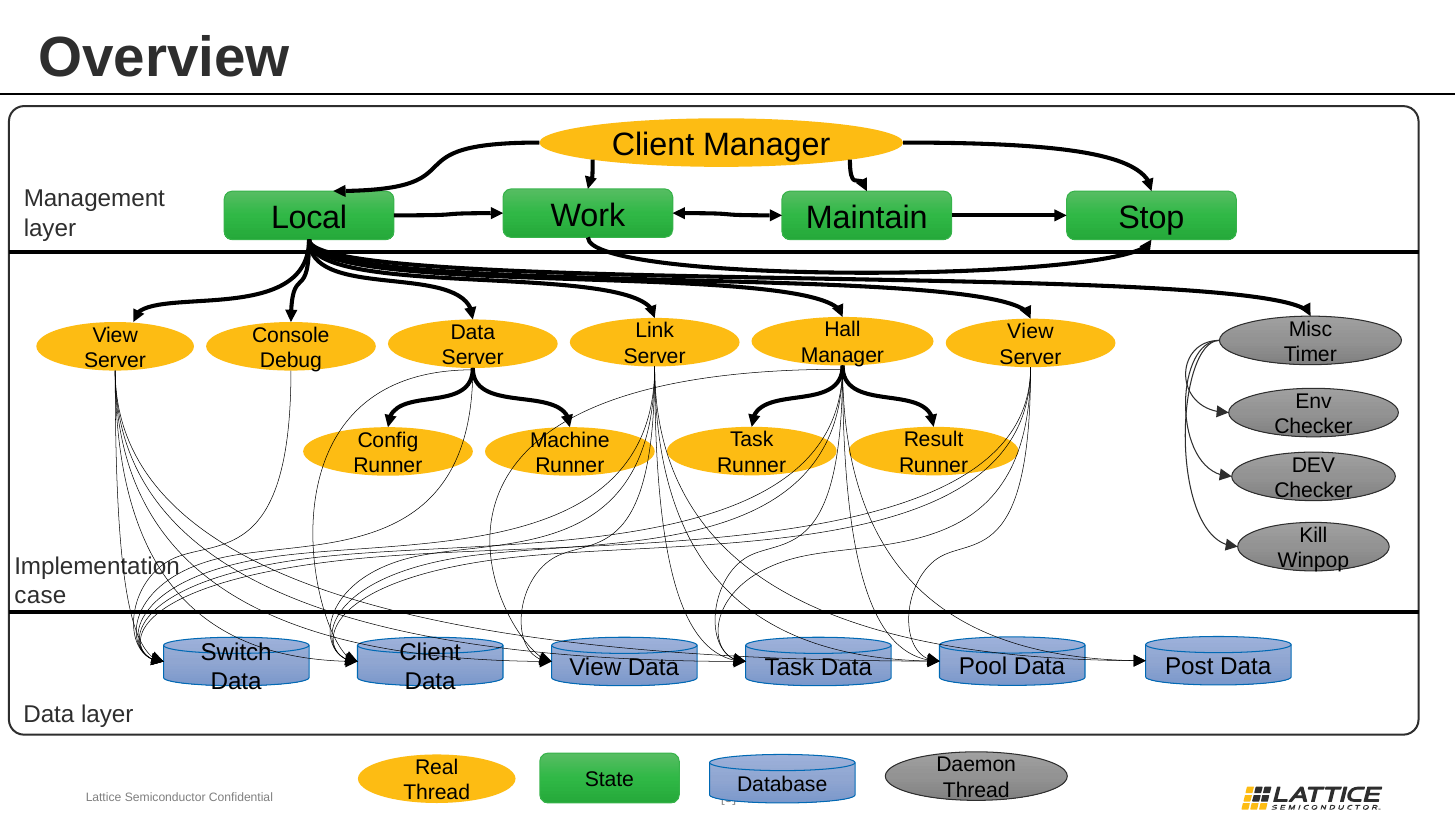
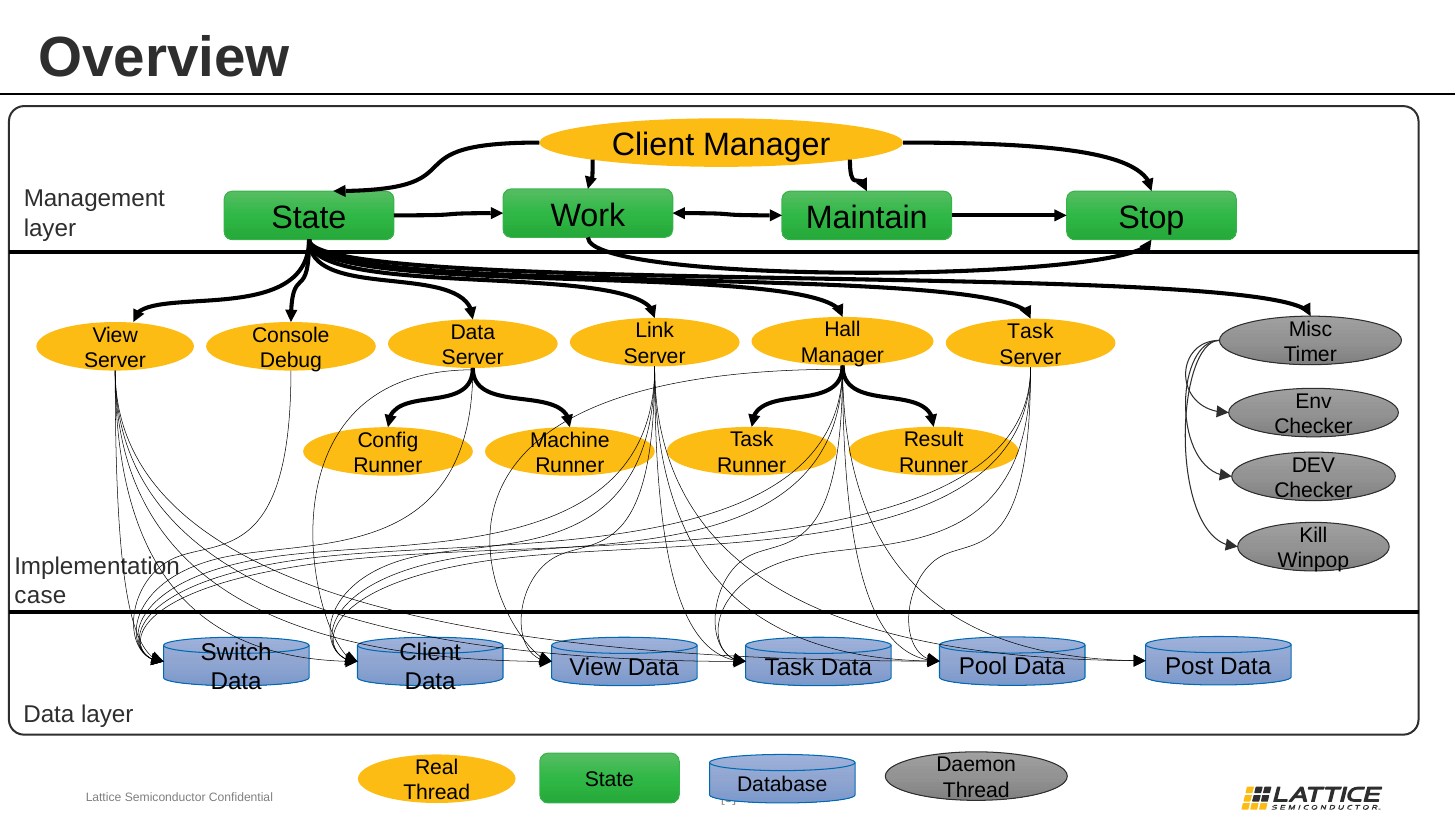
Local at (309, 217): Local -> State
View at (1030, 331): View -> Task
